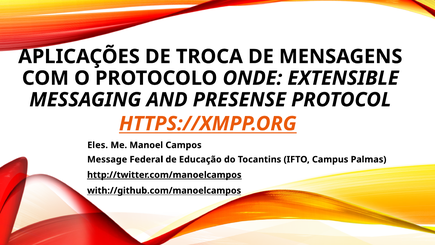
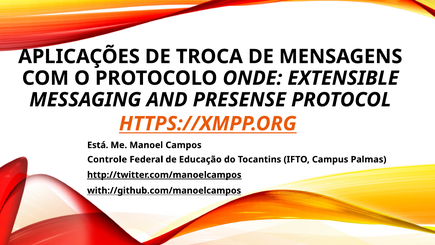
Eles: Eles -> Está
Message: Message -> Controle
